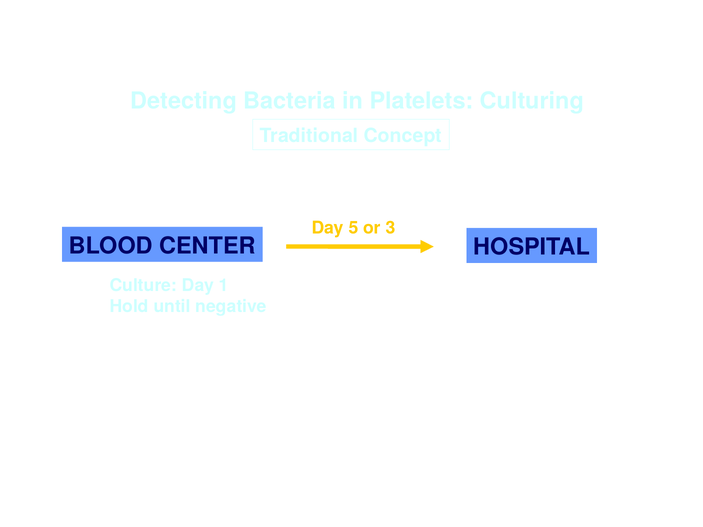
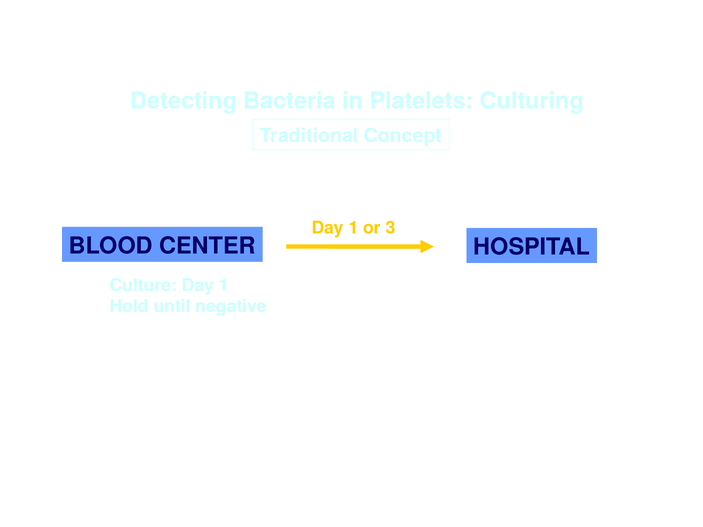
5 at (353, 228): 5 -> 1
